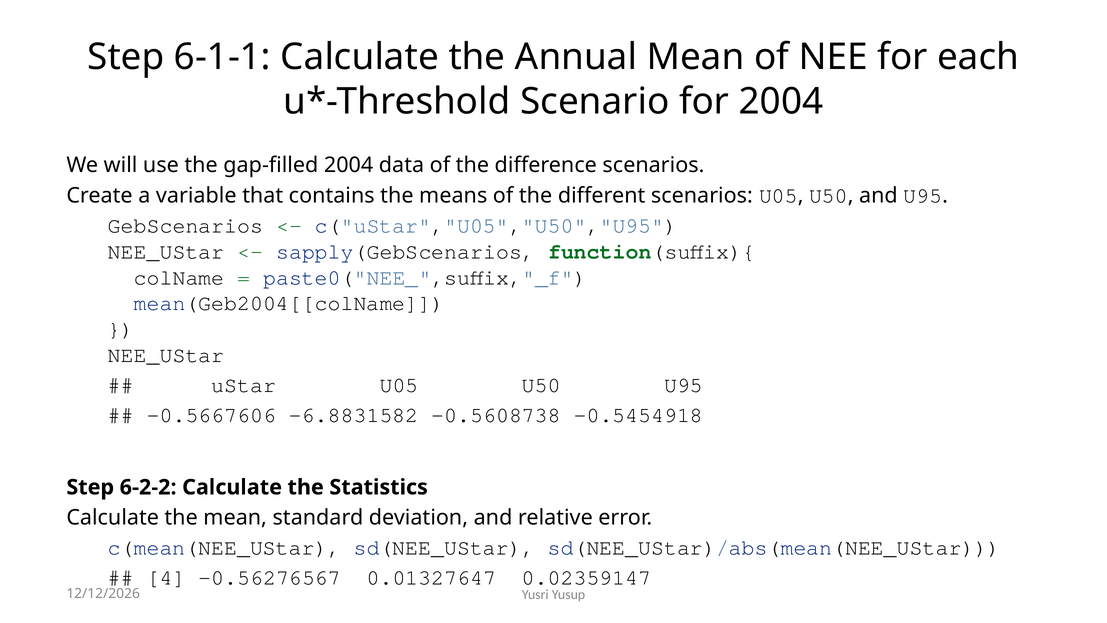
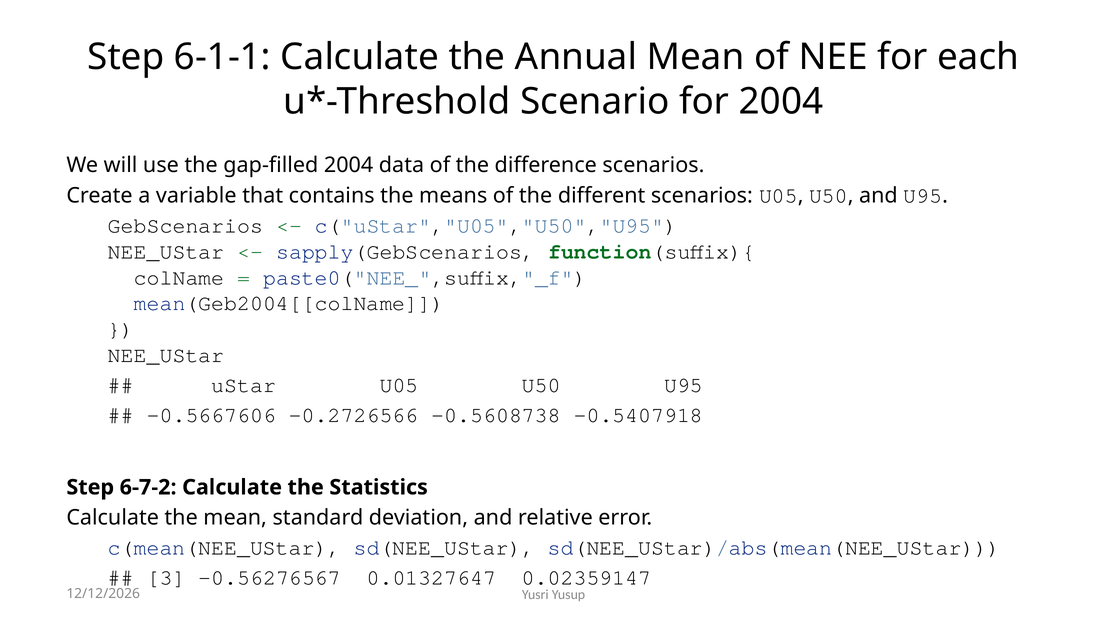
-6.8831582: -6.8831582 -> -0.2726566
-0.5454918: -0.5454918 -> -0.5407918
6-2-2: 6-2-2 -> 6-7-2
4: 4 -> 3
